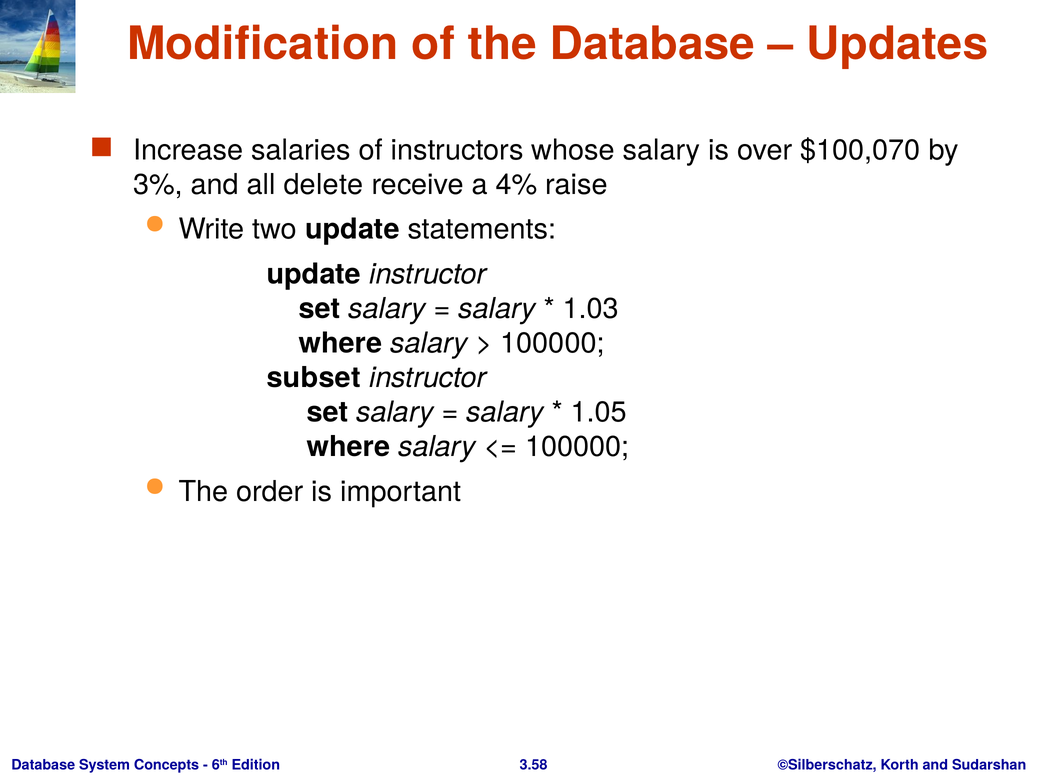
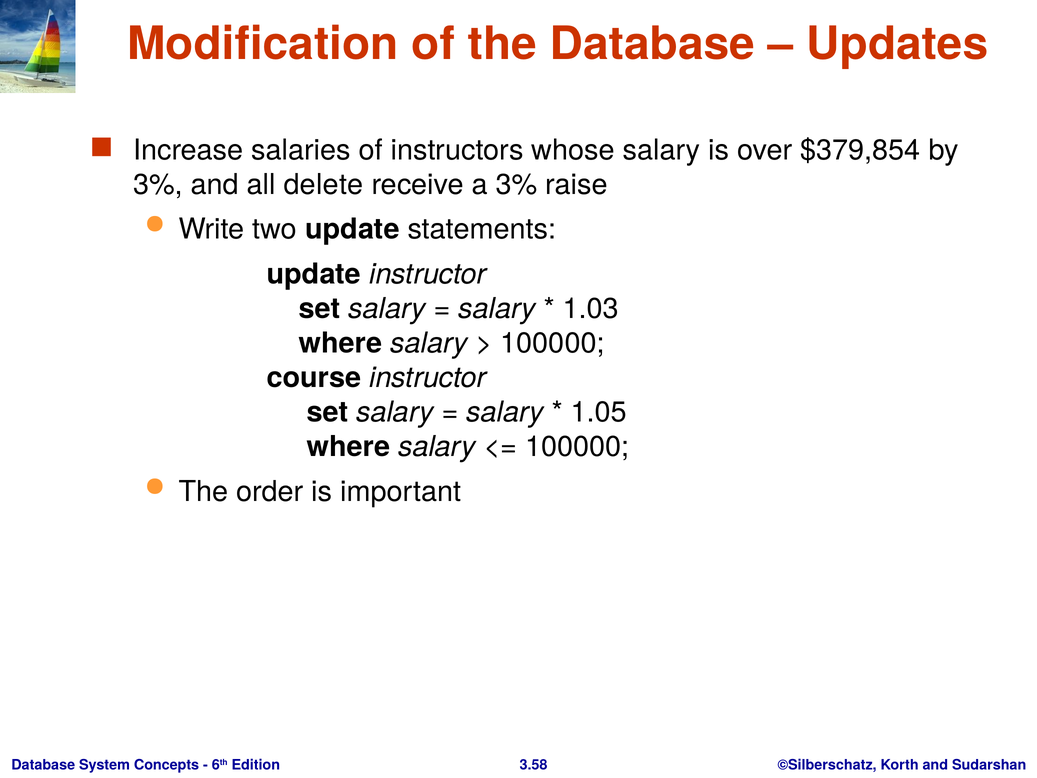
$100,070: $100,070 -> $379,854
a 4%: 4% -> 3%
subset: subset -> course
